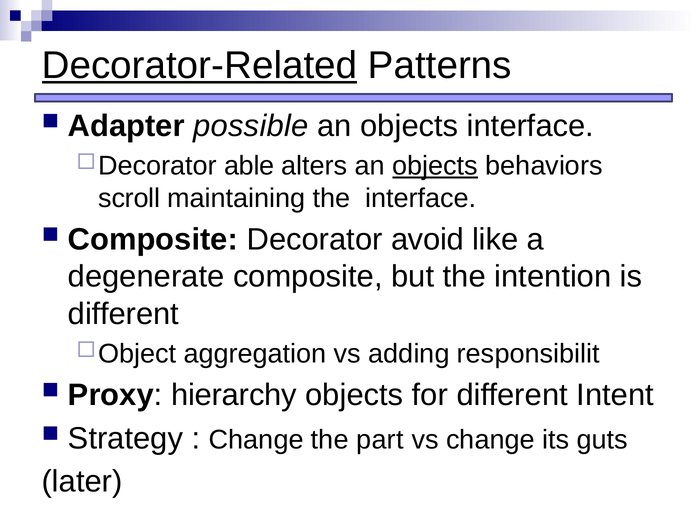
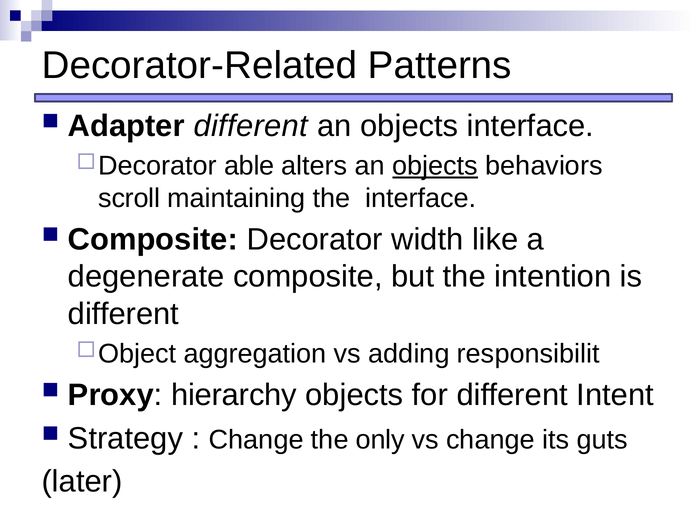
Decorator-Related underline: present -> none
Adapter possible: possible -> different
avoid: avoid -> width
part: part -> only
